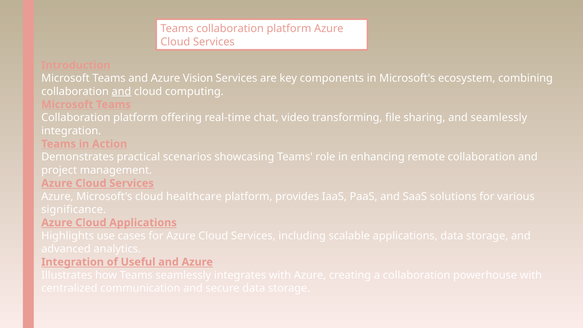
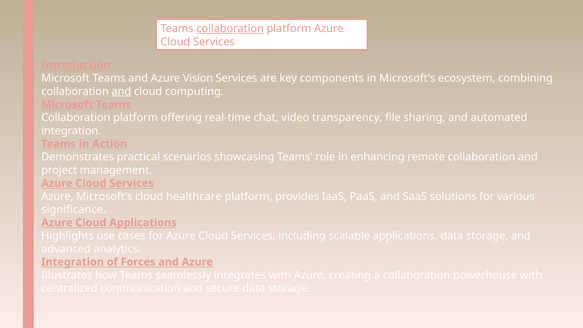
collaboration at (230, 29) underline: none -> present
transforming: transforming -> transparency
and seamlessly: seamlessly -> automated
Useful: Useful -> Forces
